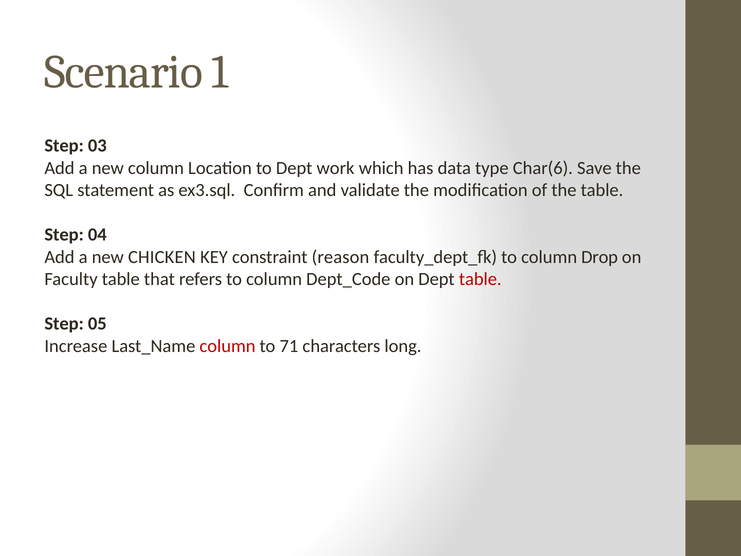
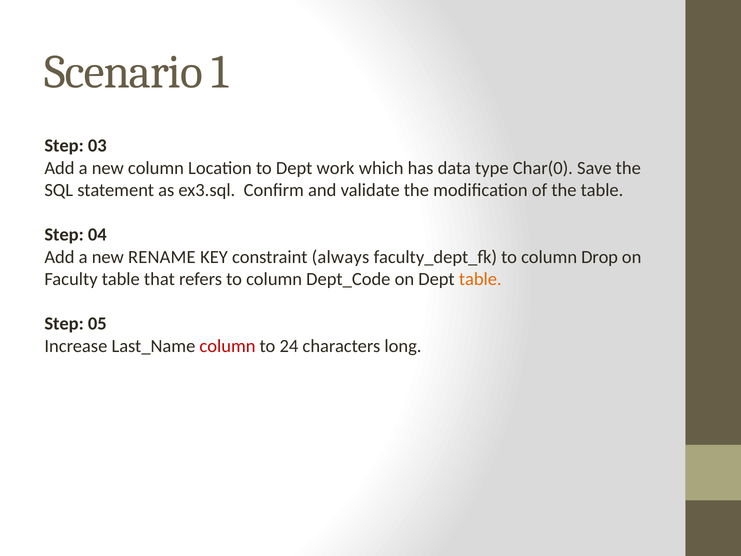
Char(6: Char(6 -> Char(0
CHICKEN: CHICKEN -> RENAME
reason: reason -> always
table at (480, 279) colour: red -> orange
71: 71 -> 24
